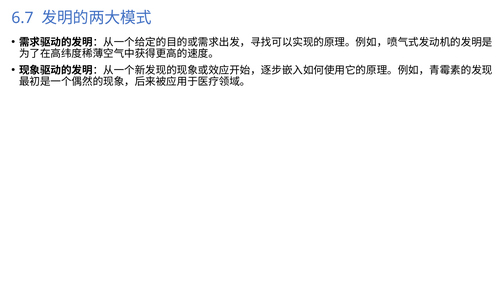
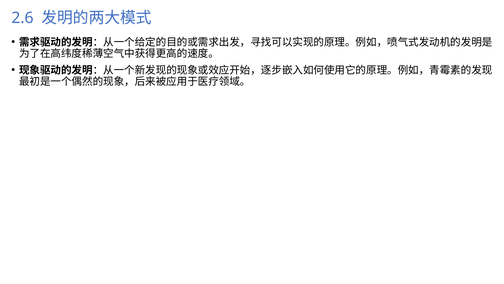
6.7: 6.7 -> 2.6
